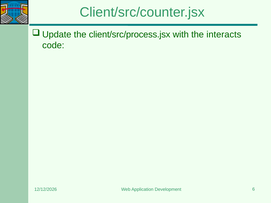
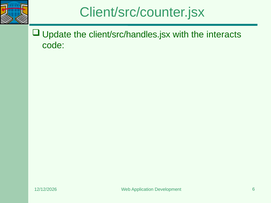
client/src/process.jsx: client/src/process.jsx -> client/src/handles.jsx
